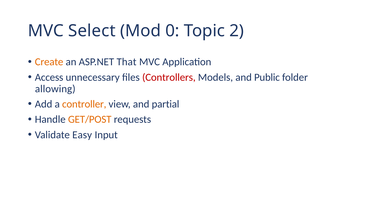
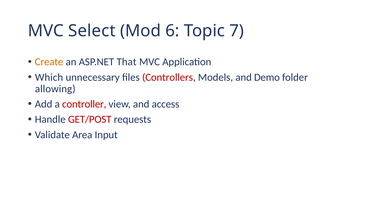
0: 0 -> 6
2: 2 -> 7
Access: Access -> Which
Public: Public -> Demo
controller colour: orange -> red
partial: partial -> access
GET/POST colour: orange -> red
Easy: Easy -> Area
